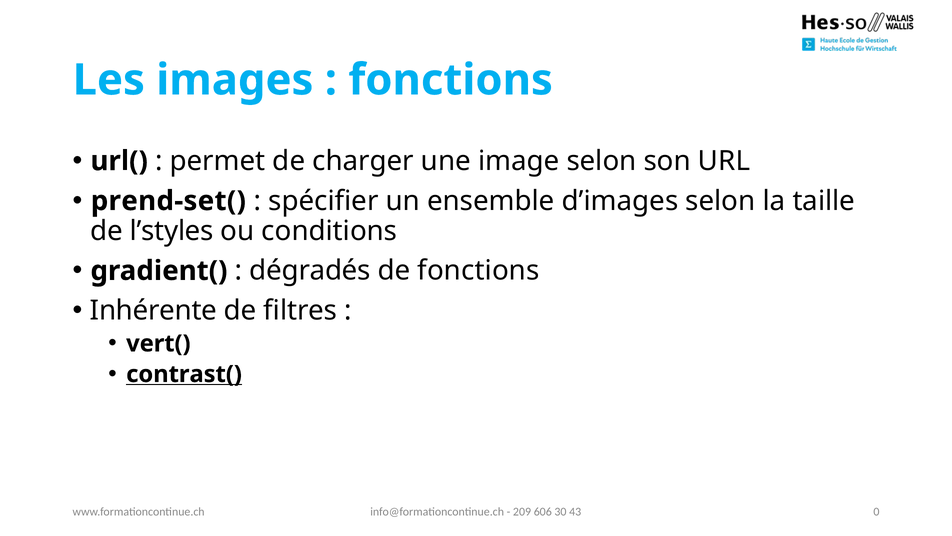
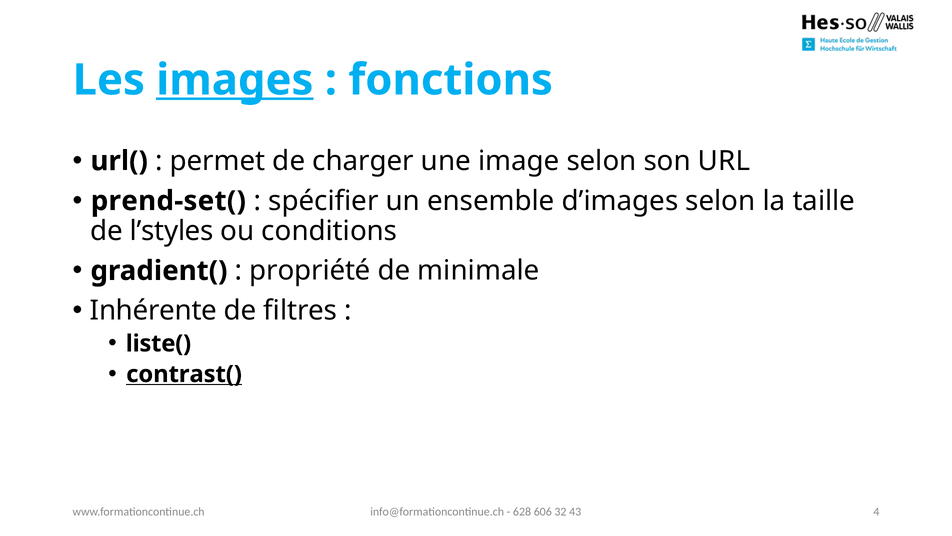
images underline: none -> present
dégradés: dégradés -> propriété
de fonctions: fonctions -> minimale
vert(: vert( -> liste(
209: 209 -> 628
30: 30 -> 32
0: 0 -> 4
